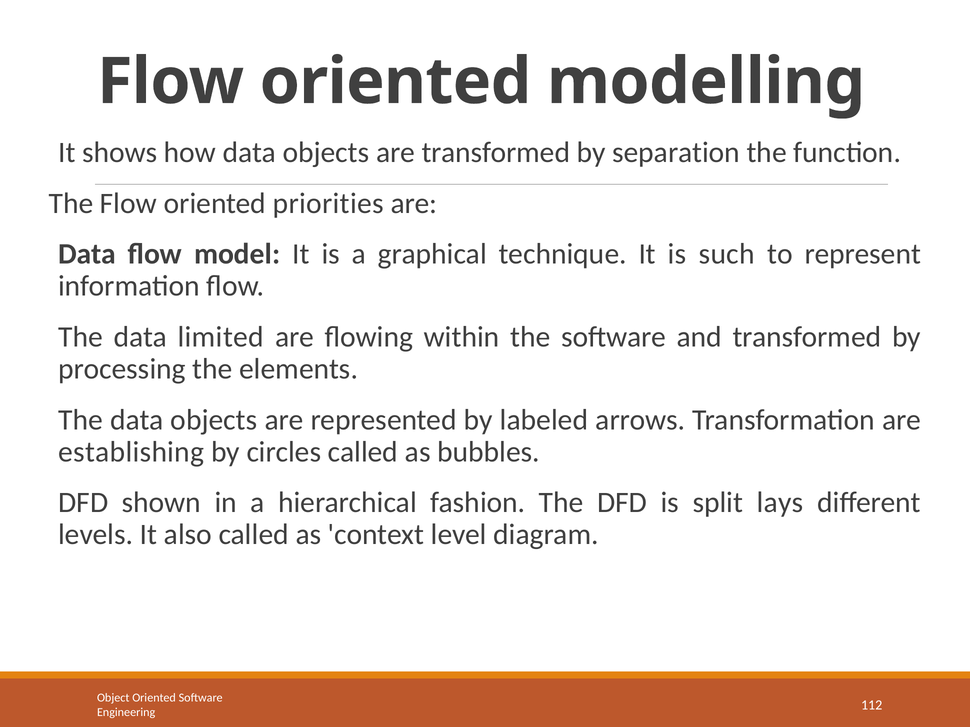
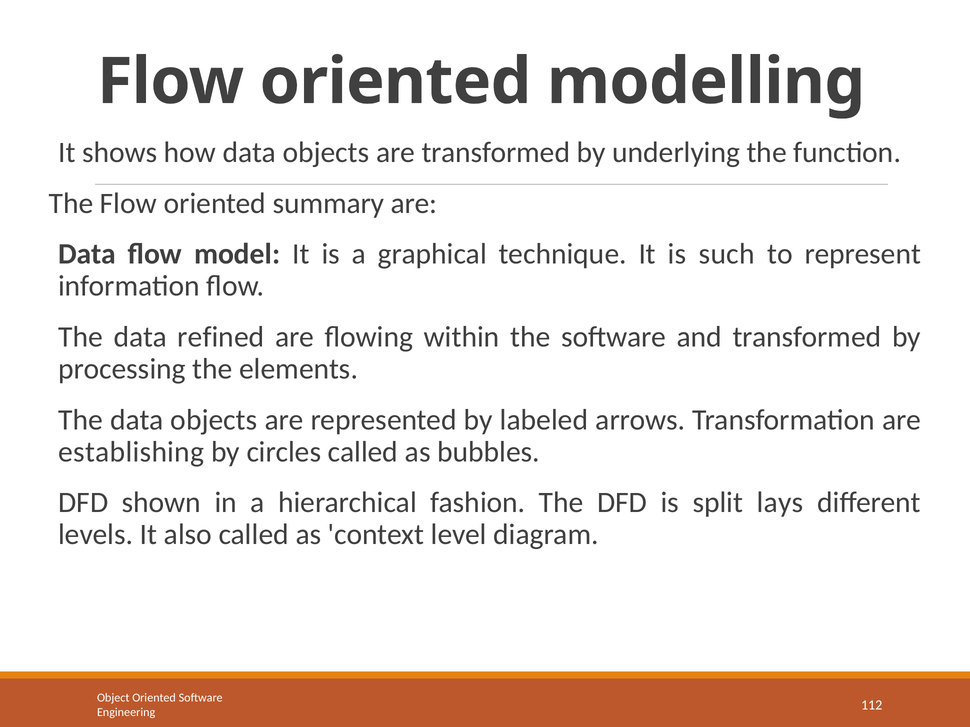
separation: separation -> underlying
priorities: priorities -> summary
limited: limited -> refined
